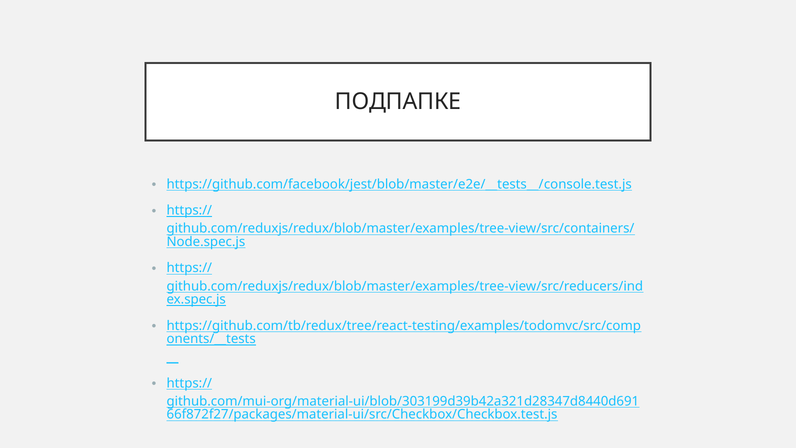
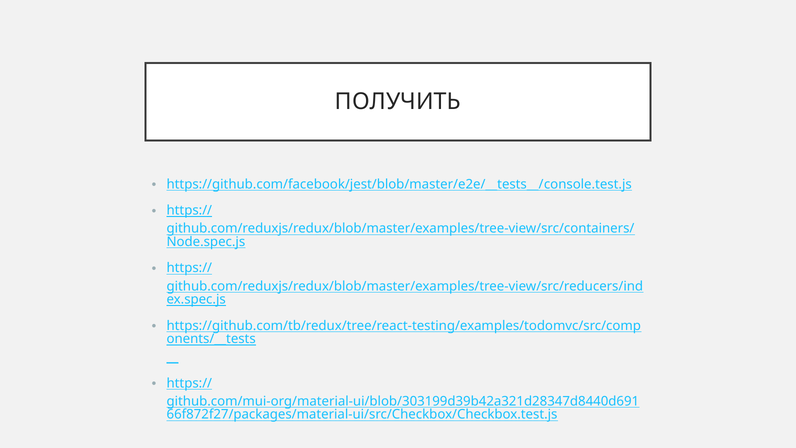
ПОДПАПКЕ: ПОДПАПКЕ -> ПОЛУЧИТЬ
